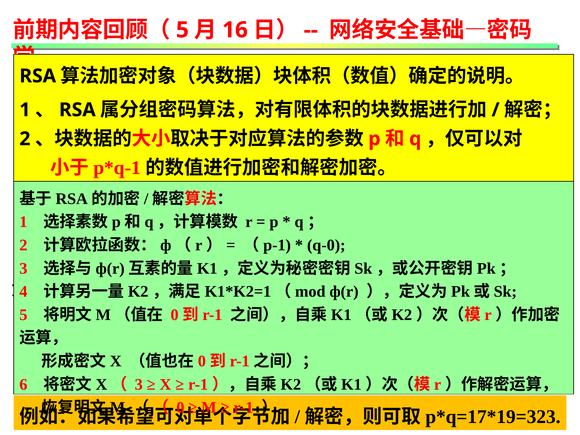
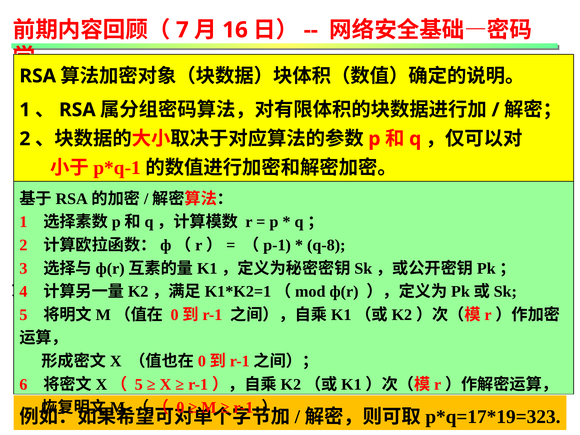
5 at (182, 30): 5 -> 7
q-0: q-0 -> q-8
3 at (139, 384): 3 -> 5
